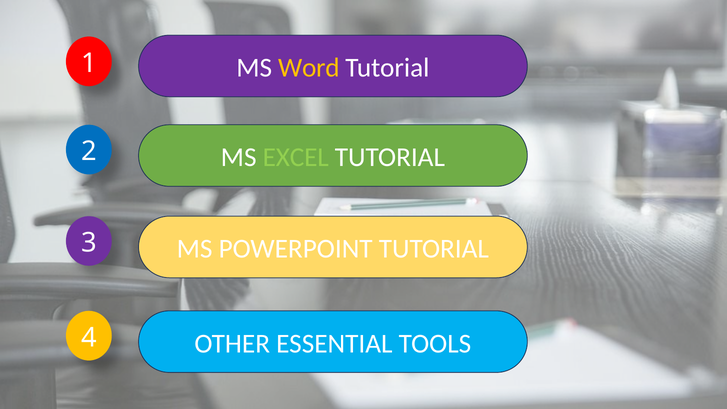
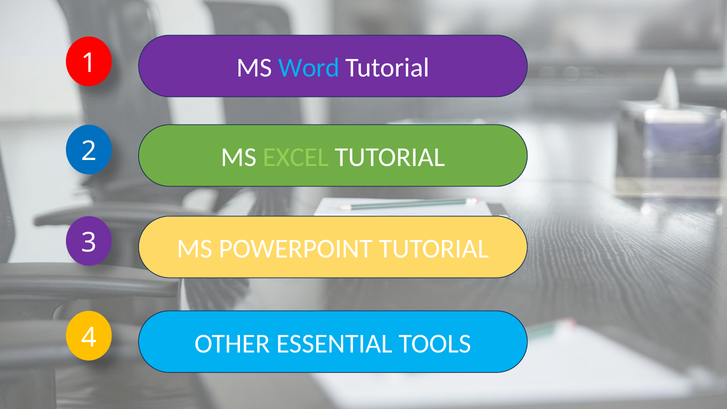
Word colour: yellow -> light blue
